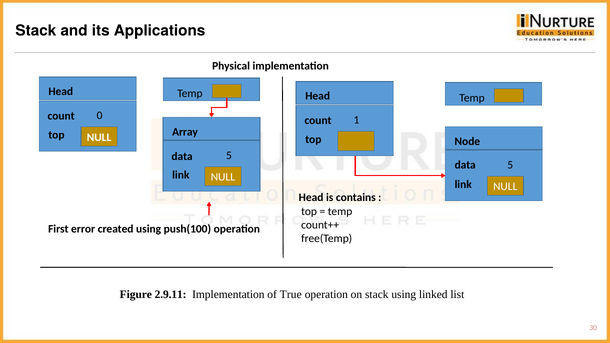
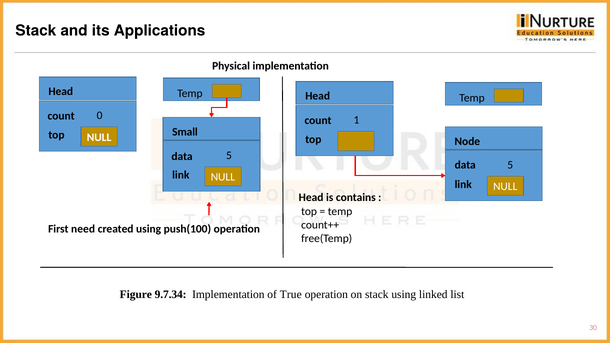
Array: Array -> Small
error: error -> need
2.9.11: 2.9.11 -> 9.7.34
